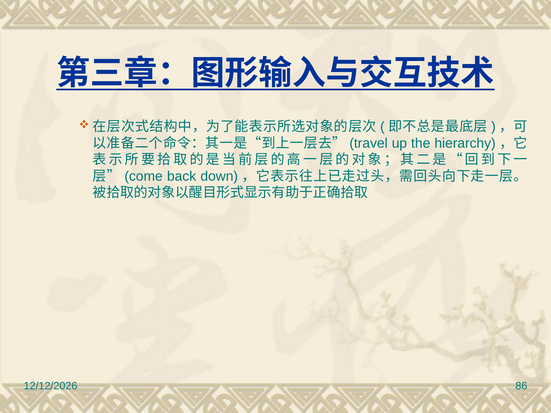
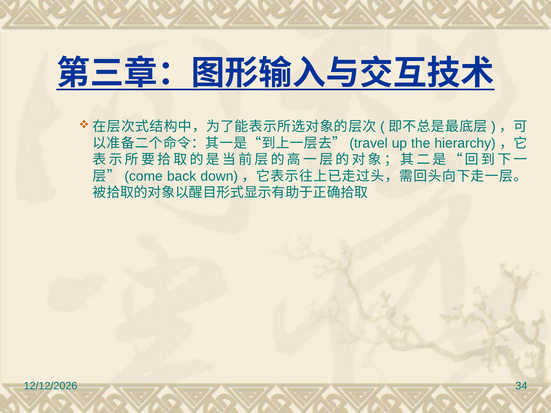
86: 86 -> 34
